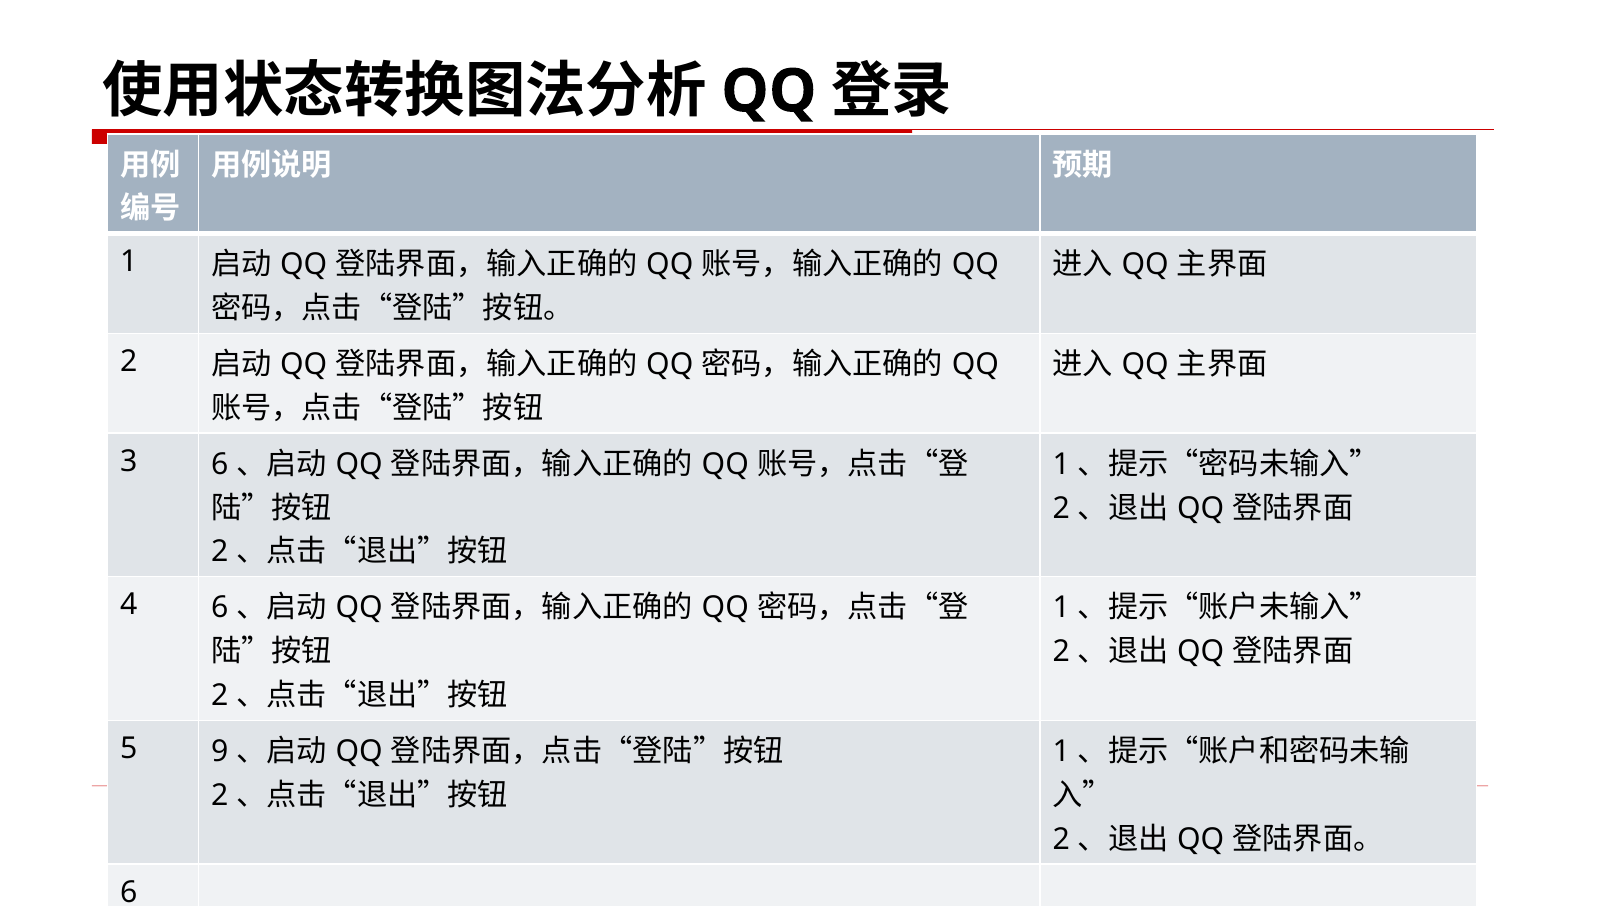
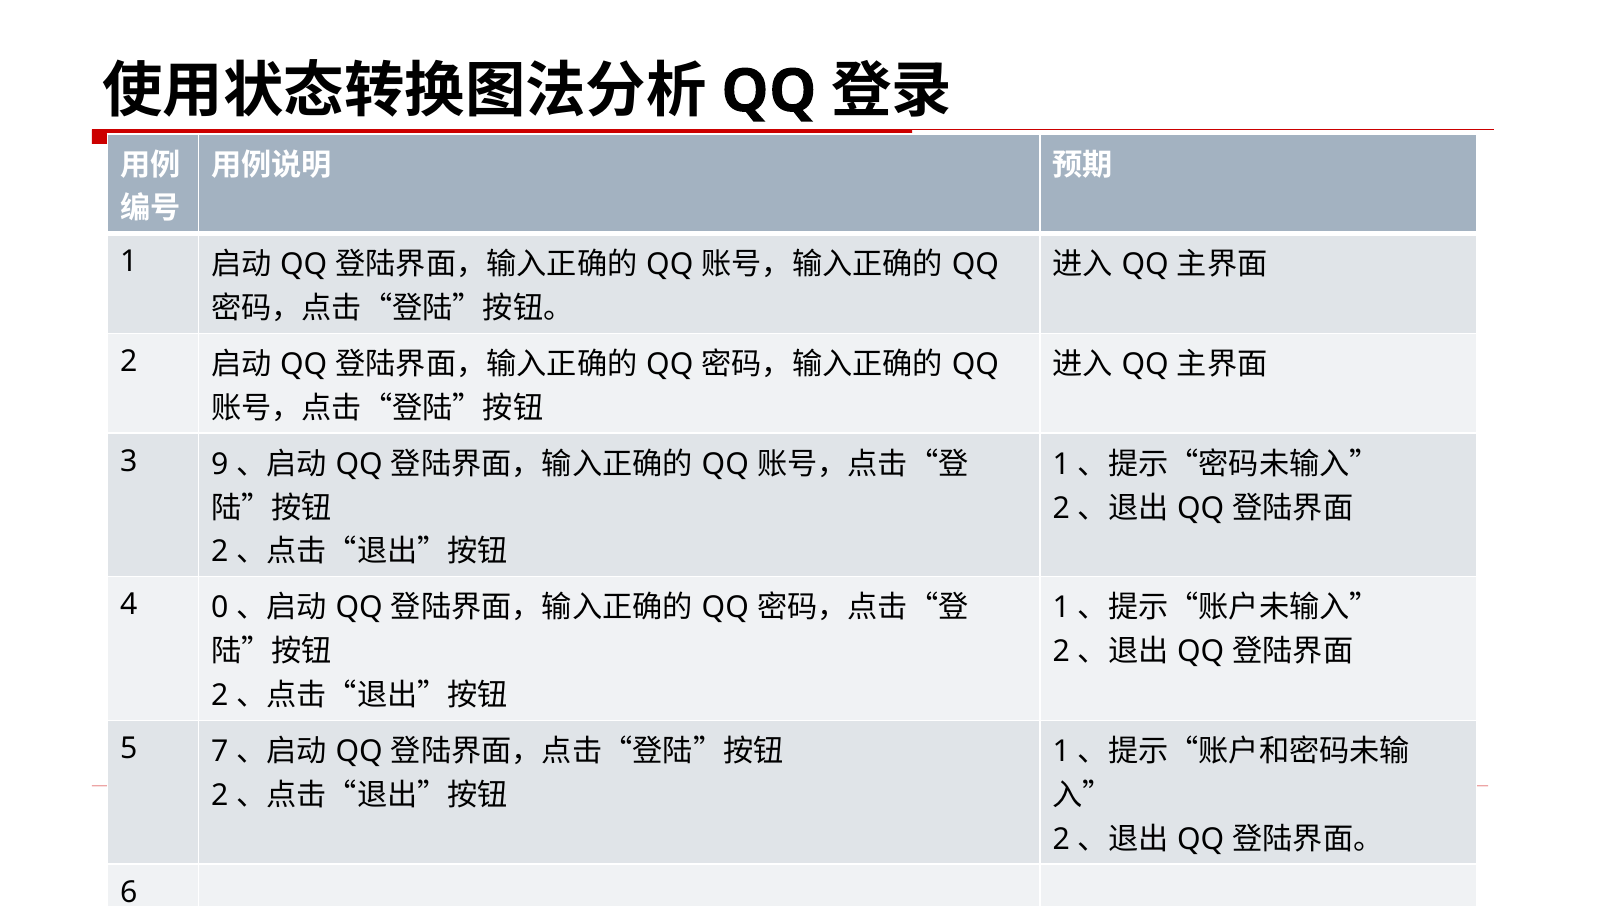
3 6: 6 -> 9
4 6: 6 -> 0
5 9: 9 -> 7
